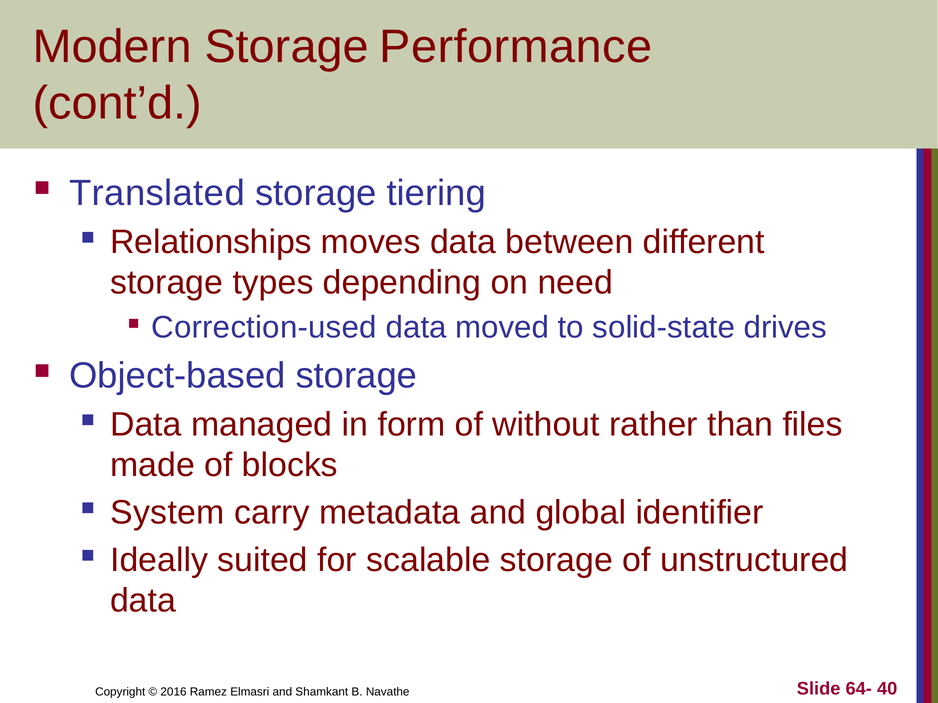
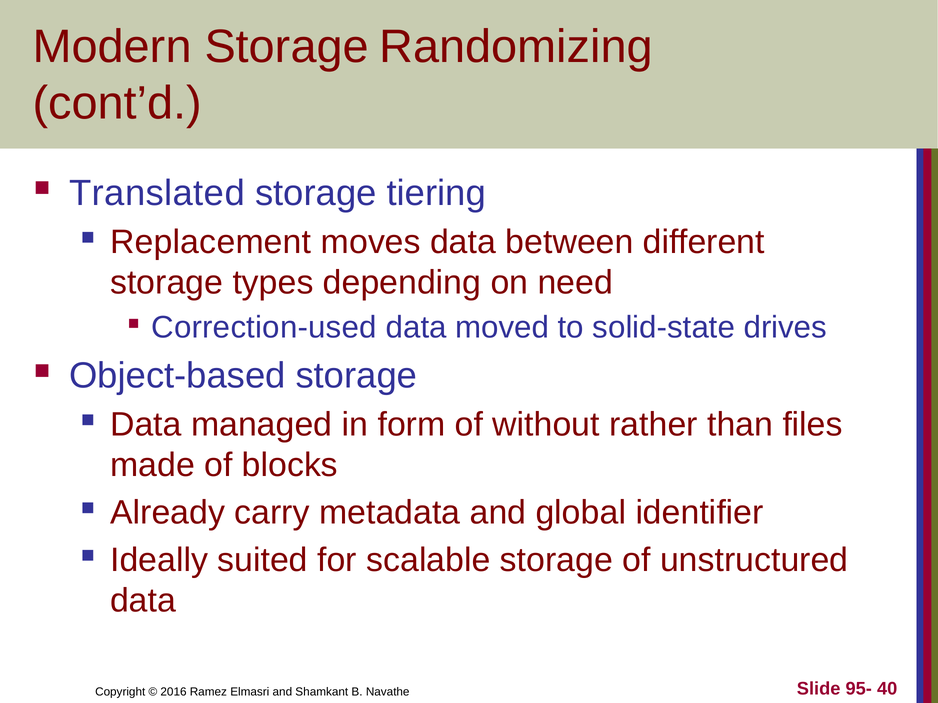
Performance: Performance -> Randomizing
Relationships: Relationships -> Replacement
System: System -> Already
64-: 64- -> 95-
